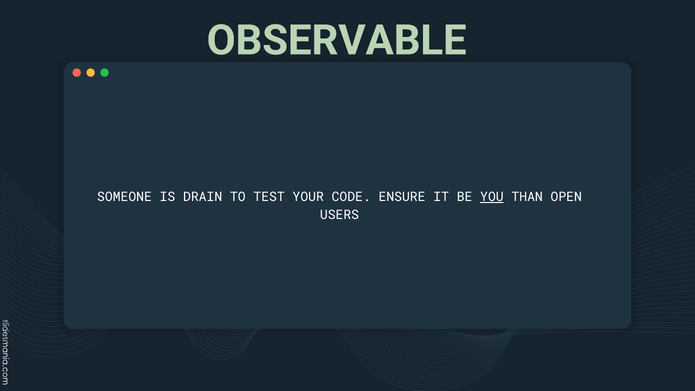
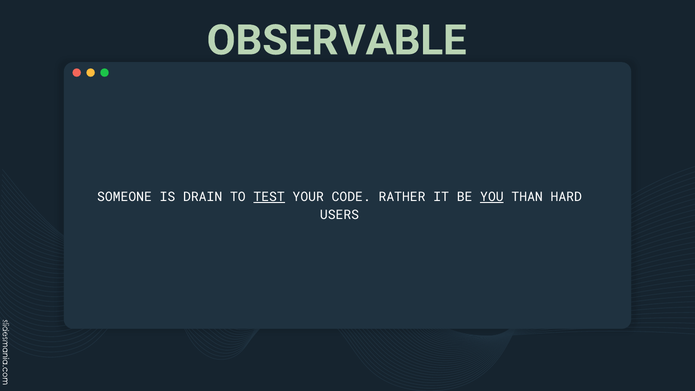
TEST underline: none -> present
ENSURE: ENSURE -> RATHER
OPEN: OPEN -> HARD
